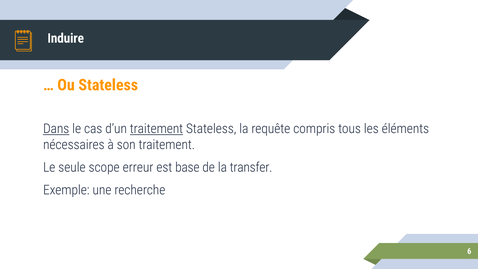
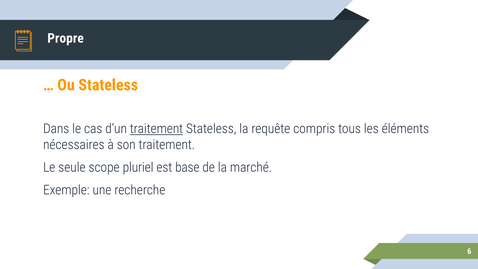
Induire: Induire -> Propre
Dans underline: present -> none
erreur: erreur -> pluriel
transfer: transfer -> marché
